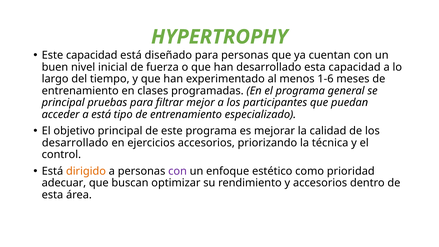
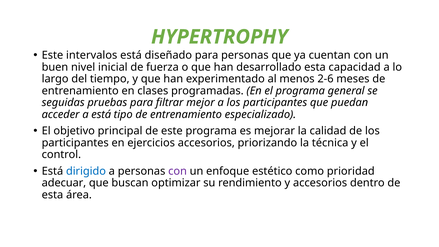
Este capacidad: capacidad -> intervalos
1-6: 1-6 -> 2-6
principal at (63, 103): principal -> seguidas
desarrollado at (75, 143): desarrollado -> participantes
dirigido colour: orange -> blue
